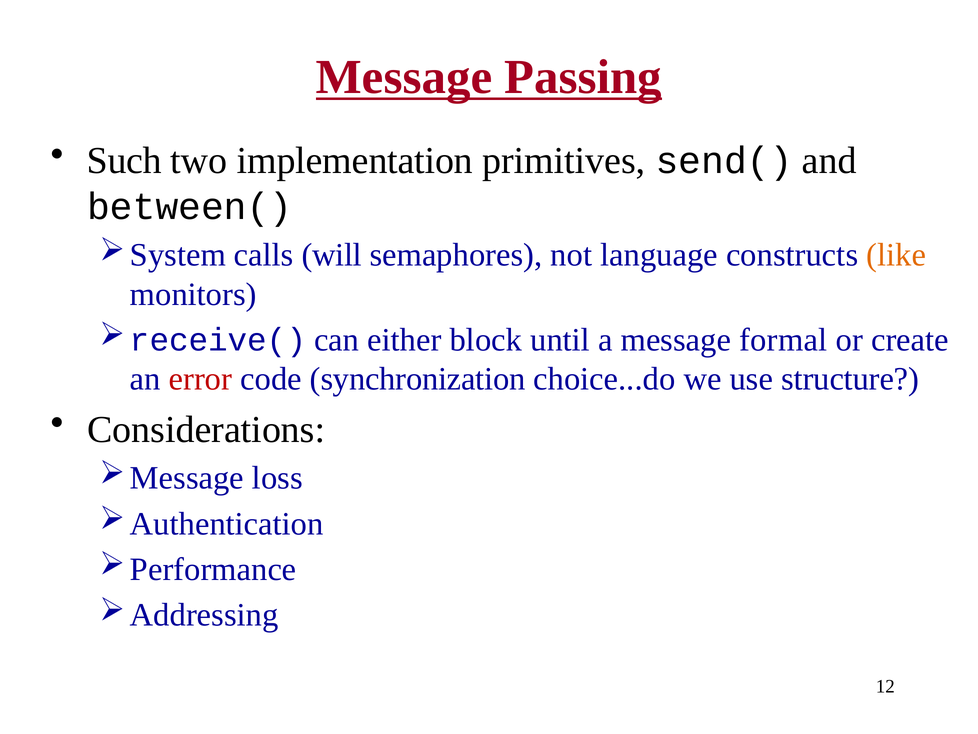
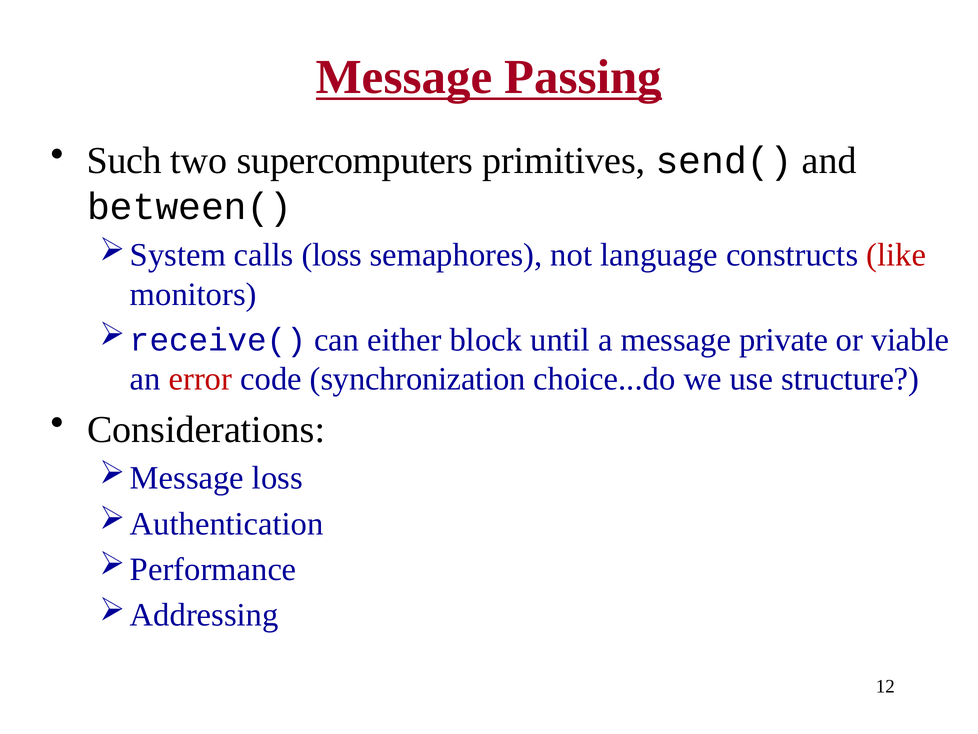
implementation: implementation -> supercomputers
calls will: will -> loss
like colour: orange -> red
formal: formal -> private
create: create -> viable
